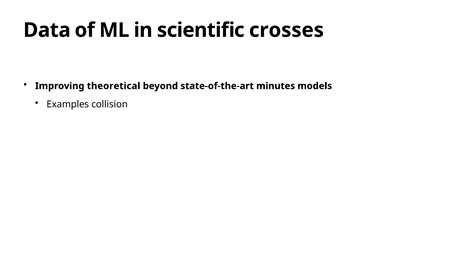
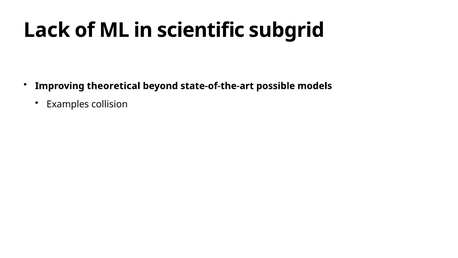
Data: Data -> Lack
crosses: crosses -> subgrid
minutes: minutes -> possible
